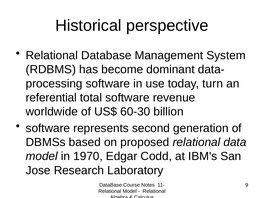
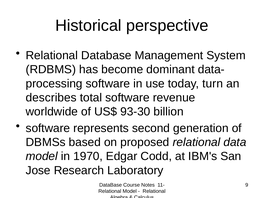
referential: referential -> describes
60-30: 60-30 -> 93-30
